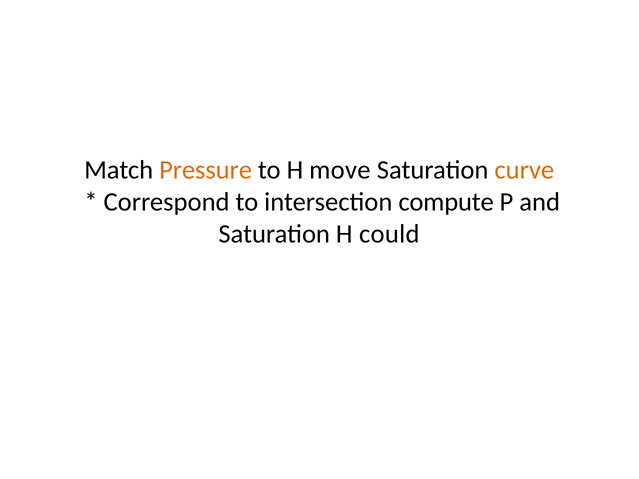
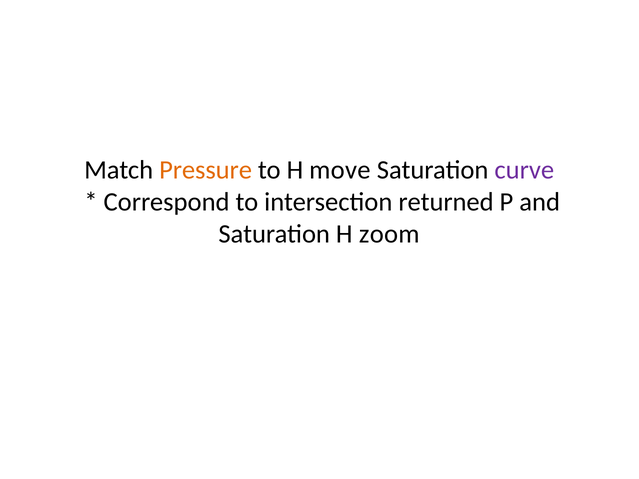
curve colour: orange -> purple
compute: compute -> returned
could: could -> zoom
